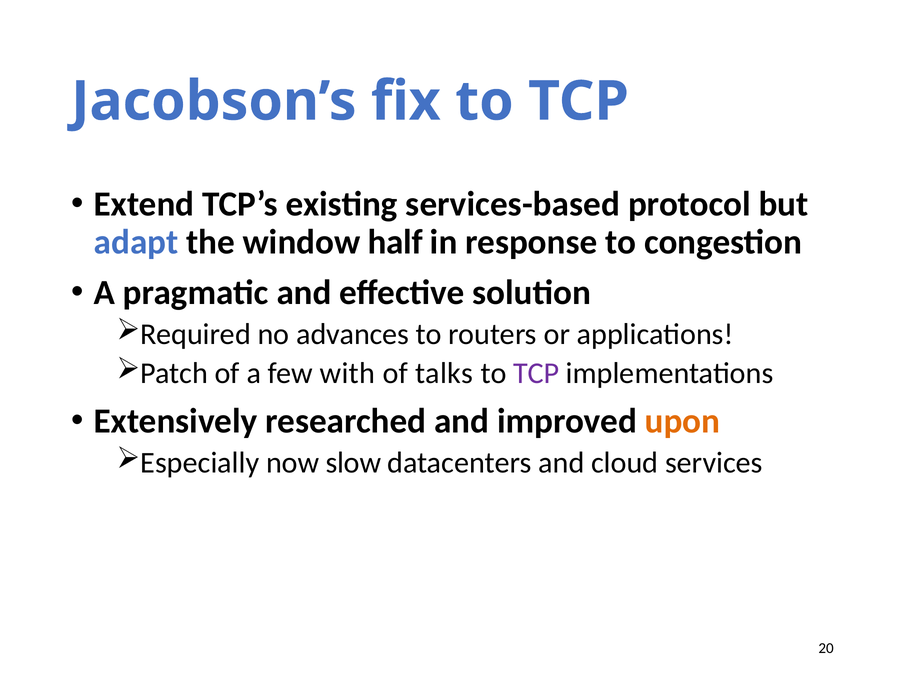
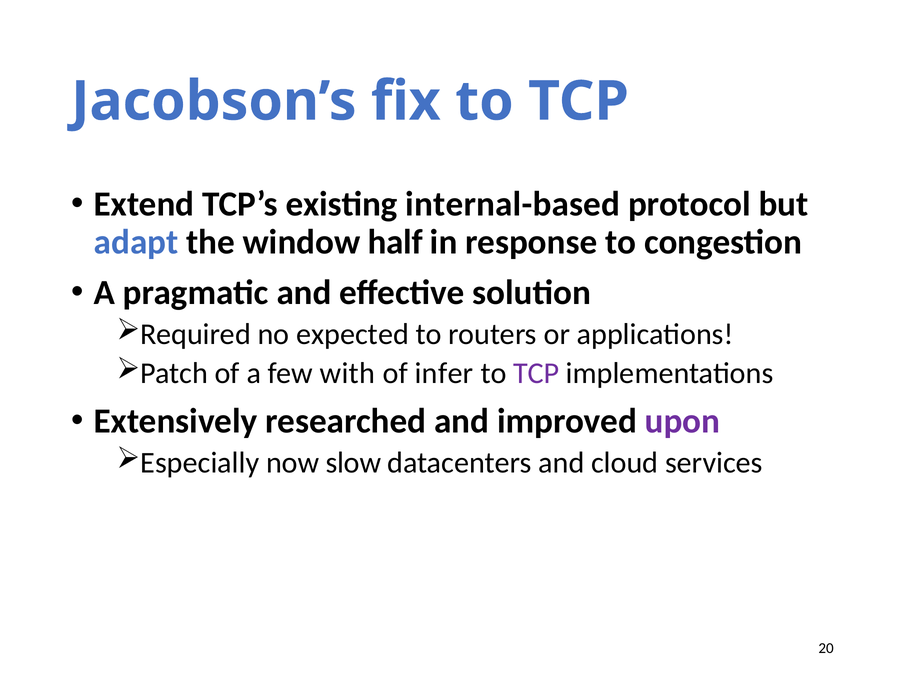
services-based: services-based -> internal-based
advances: advances -> expected
talks: talks -> infer
upon colour: orange -> purple
